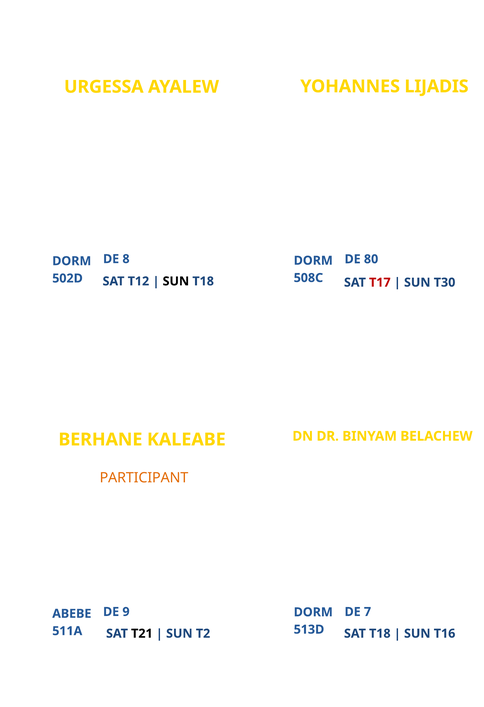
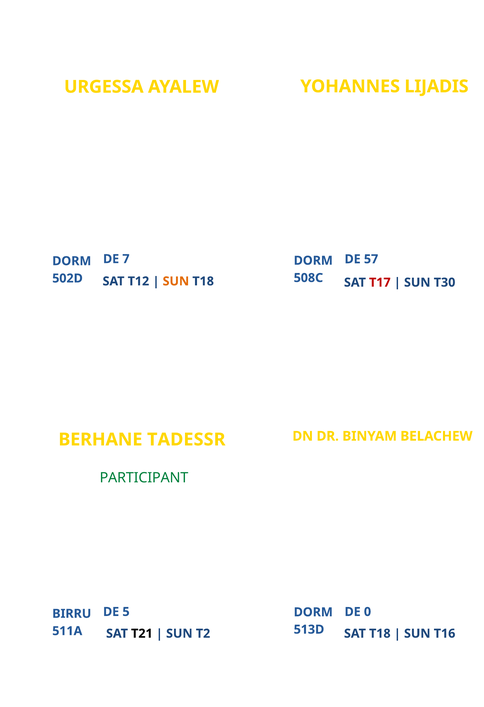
8: 8 -> 7
80: 80 -> 57
SUN at (176, 281) colour: black -> orange
KALEABE: KALEABE -> TADESSR
PARTICIPANT at (144, 478) colour: orange -> green
9: 9 -> 5
7: 7 -> 0
ABEBE: ABEBE -> BIRRU
